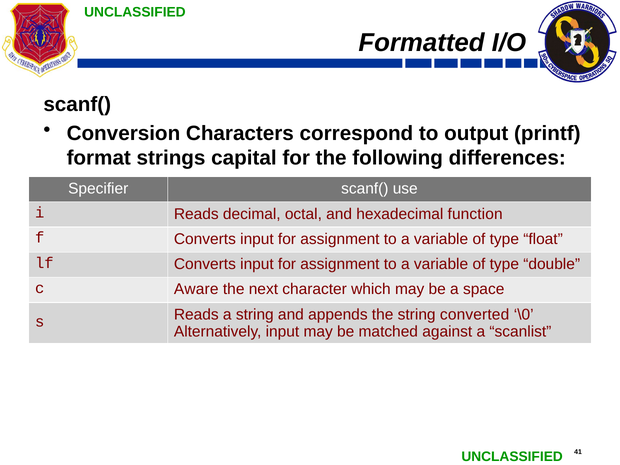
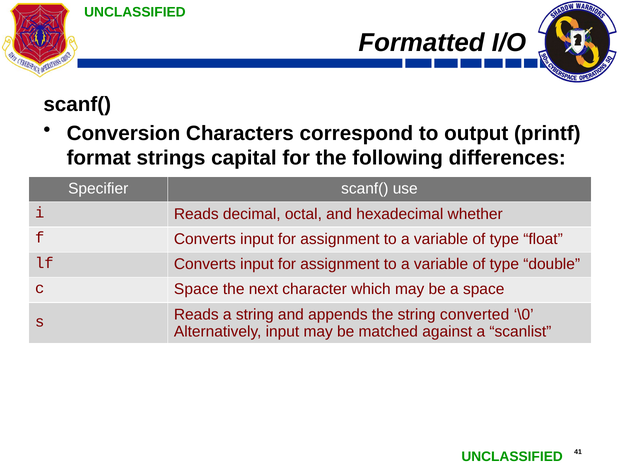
function: function -> whether
c Aware: Aware -> Space
